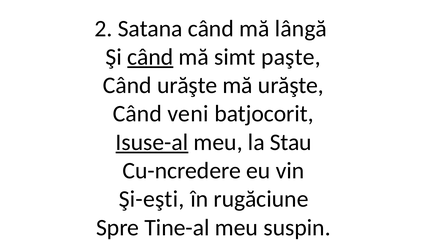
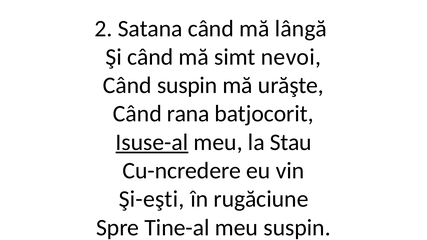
când at (150, 57) underline: present -> none
paşte: paşte -> nevoi
Când urăşte: urăşte -> suspin
veni: veni -> rana
